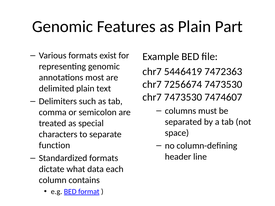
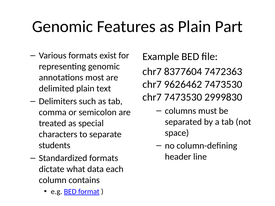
5446419: 5446419 -> 8377604
7256674: 7256674 -> 9626462
7474607: 7474607 -> 2999830
function: function -> students
